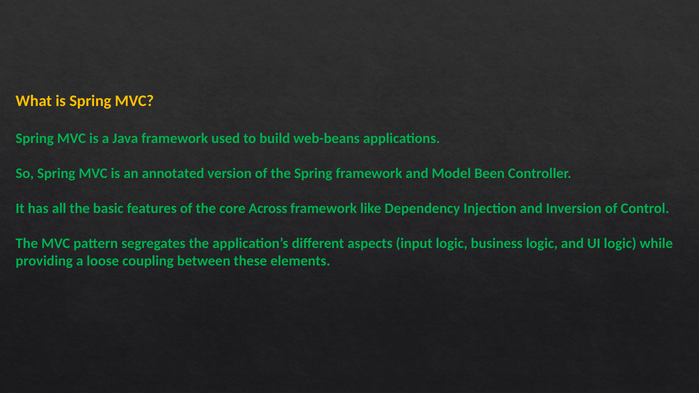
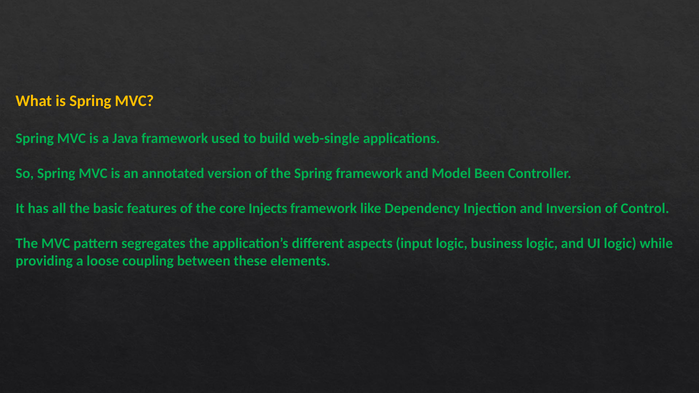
web-beans: web-beans -> web-single
Across: Across -> Injects
